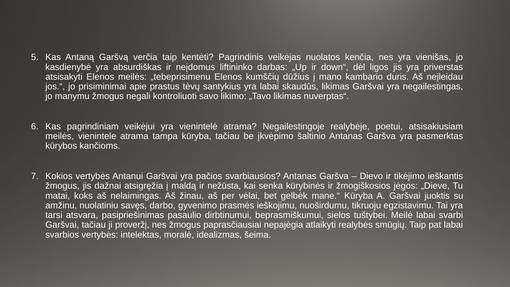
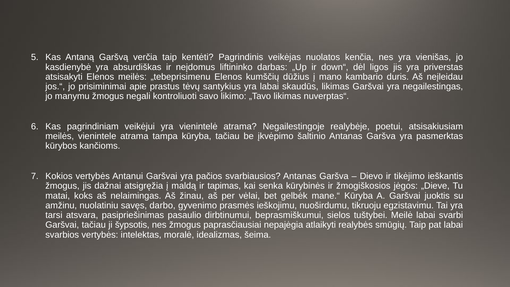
nežūsta: nežūsta -> tapimas
proveržį: proveržį -> šypsotis
